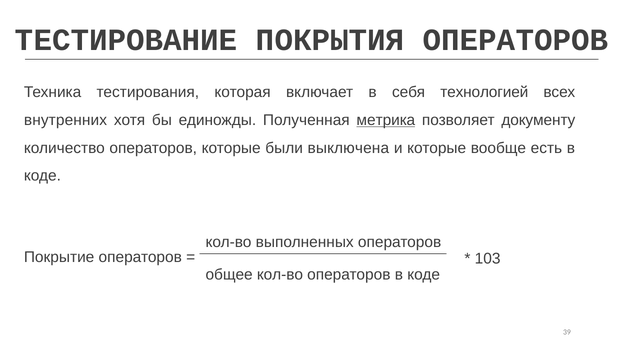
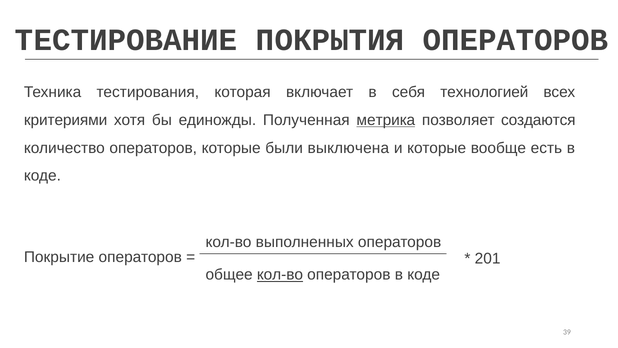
внутренних: внутренних -> критериями
документу: документу -> создаются
103: 103 -> 201
кол-во at (280, 274) underline: none -> present
